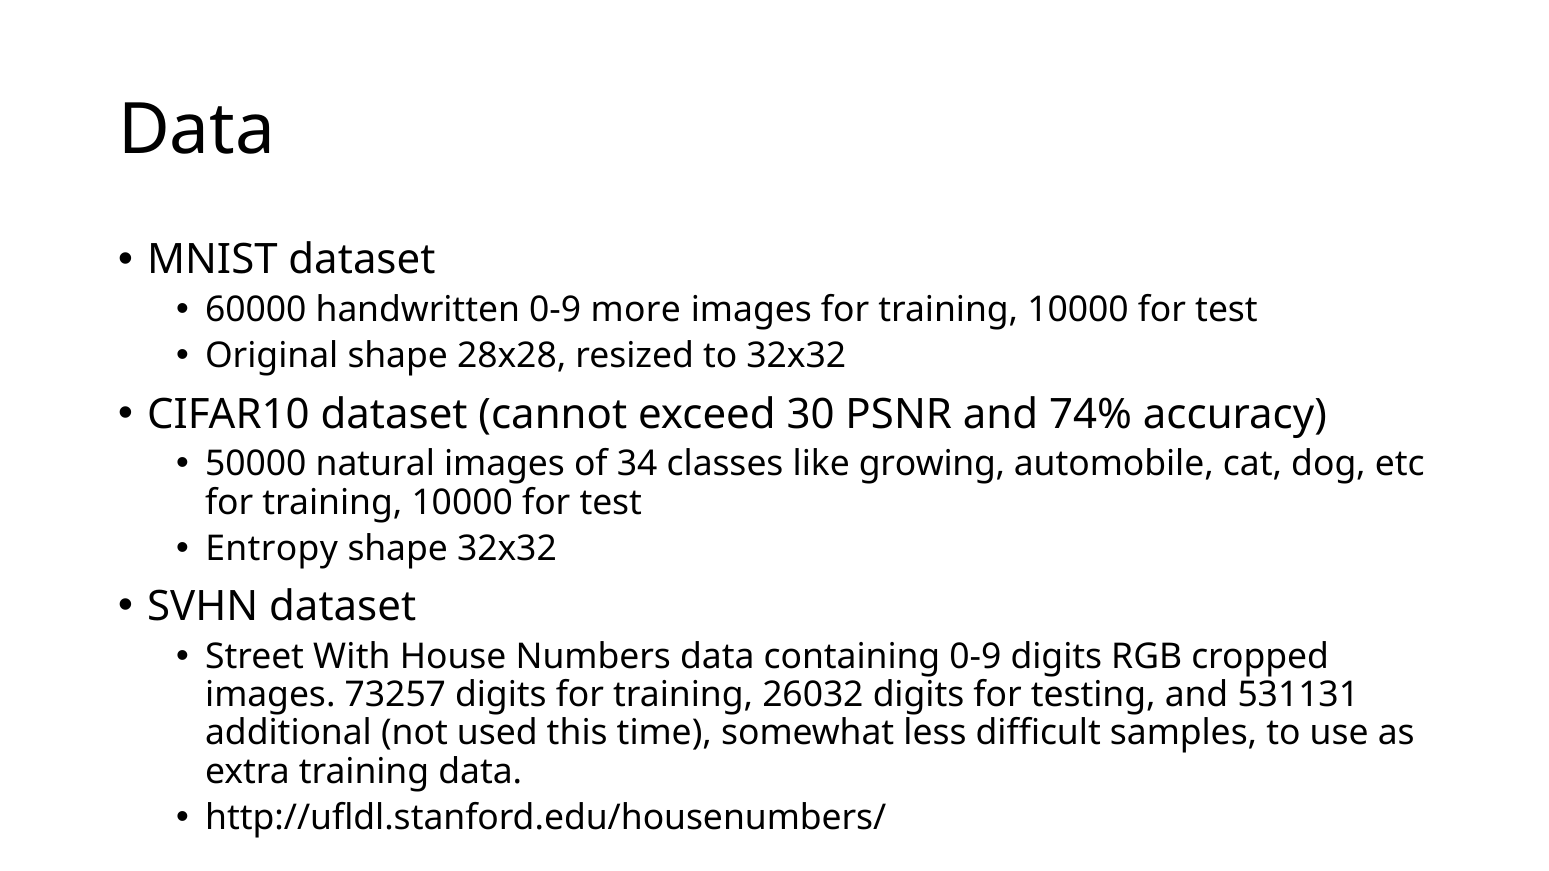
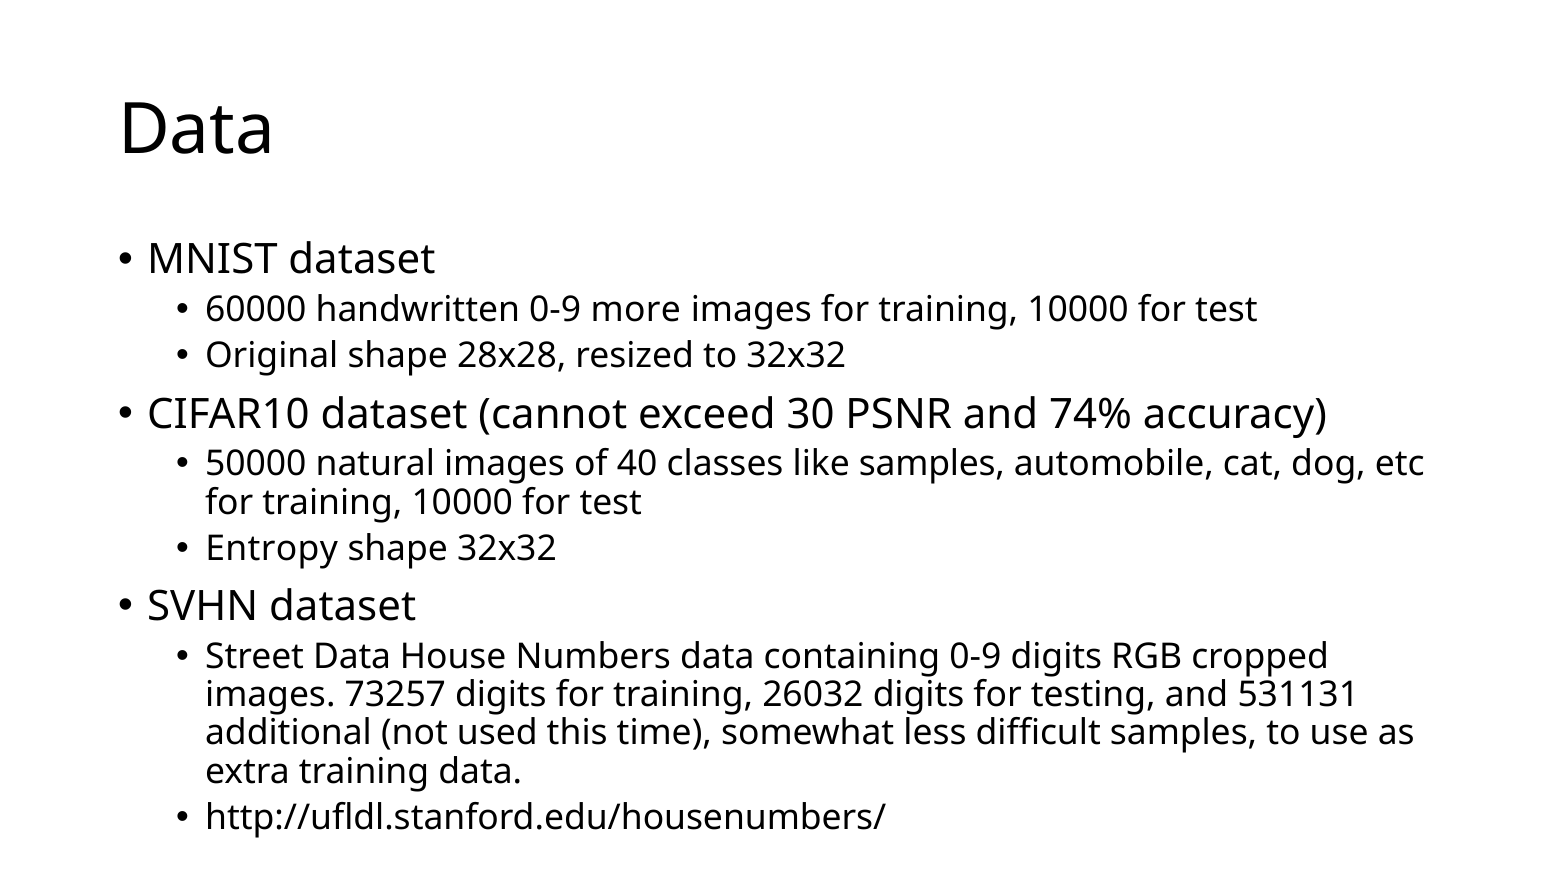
34: 34 -> 40
like growing: growing -> samples
Street With: With -> Data
